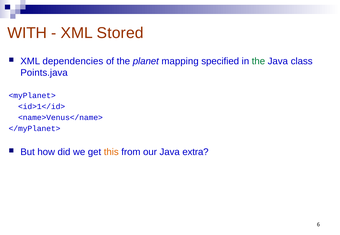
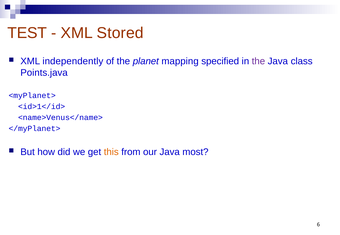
WITH: WITH -> TEST
dependencies: dependencies -> independently
the at (258, 61) colour: green -> purple
extra: extra -> most
